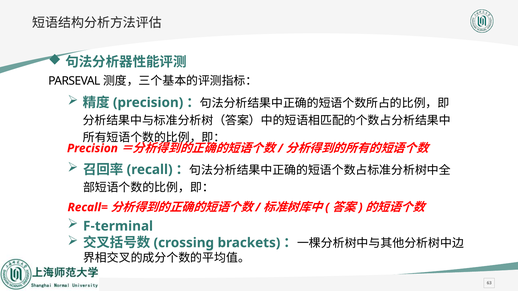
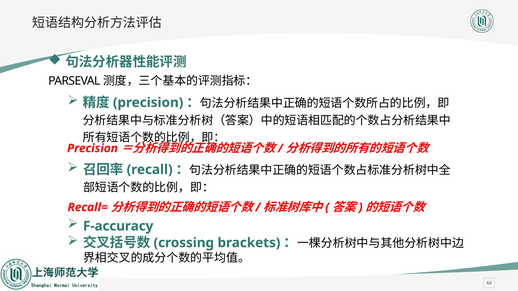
F-terminal: F-terminal -> F-accuracy
